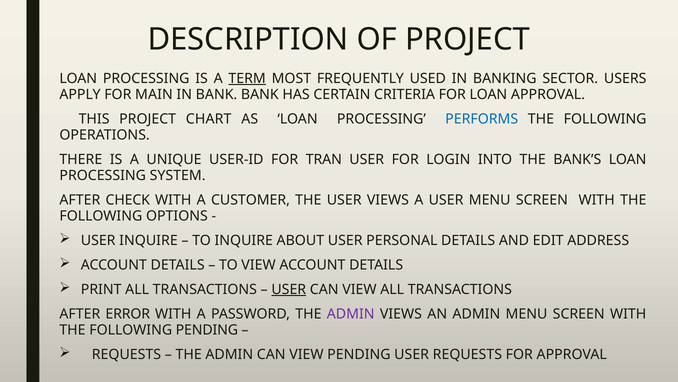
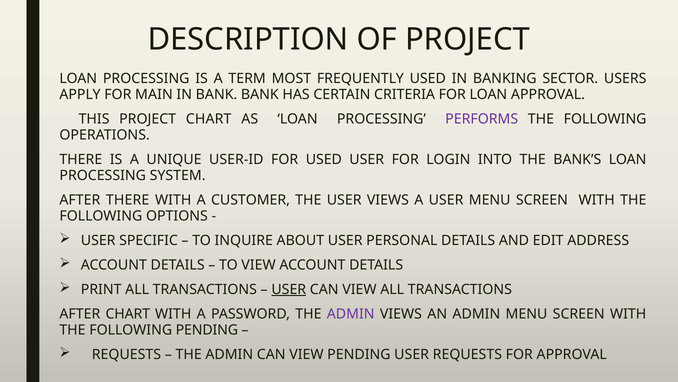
TERM underline: present -> none
PERFORMS colour: blue -> purple
FOR TRAN: TRAN -> USED
AFTER CHECK: CHECK -> THERE
USER INQUIRE: INQUIRE -> SPECIFIC
AFTER ERROR: ERROR -> CHART
